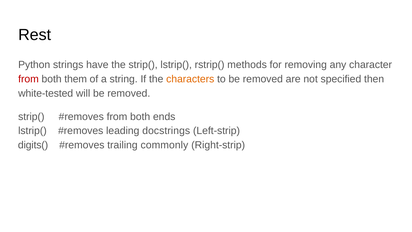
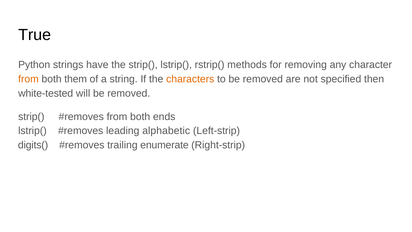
Rest: Rest -> True
from at (28, 79) colour: red -> orange
docstrings: docstrings -> alphabetic
commonly: commonly -> enumerate
